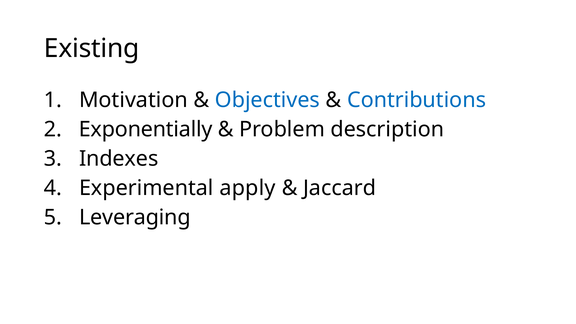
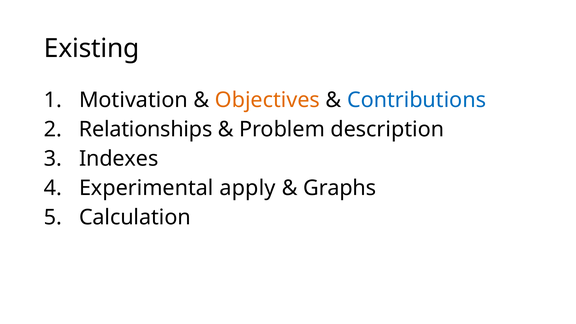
Objectives colour: blue -> orange
Exponentially: Exponentially -> Relationships
Jaccard: Jaccard -> Graphs
Leveraging: Leveraging -> Calculation
